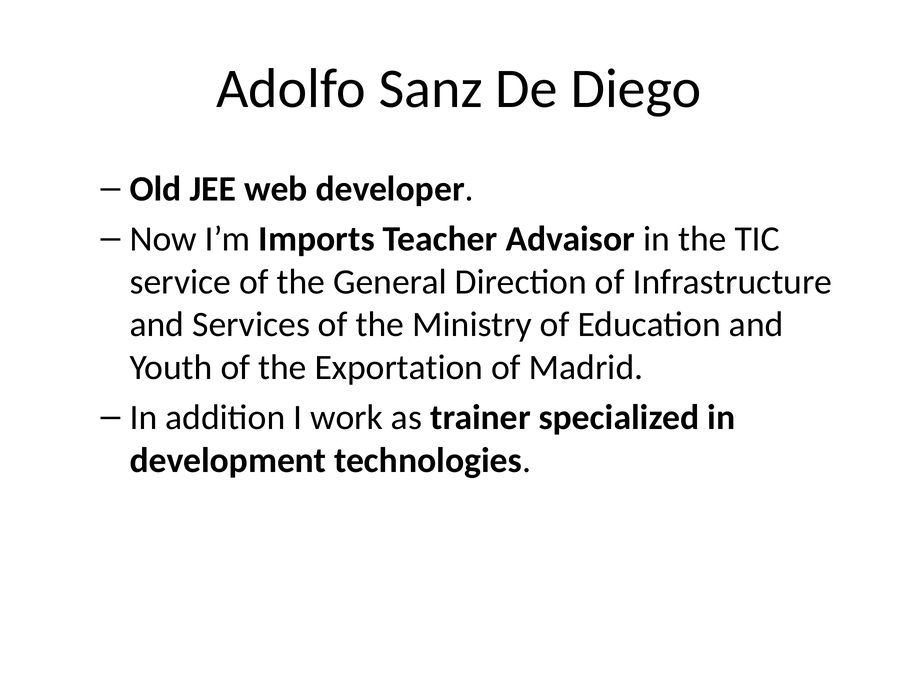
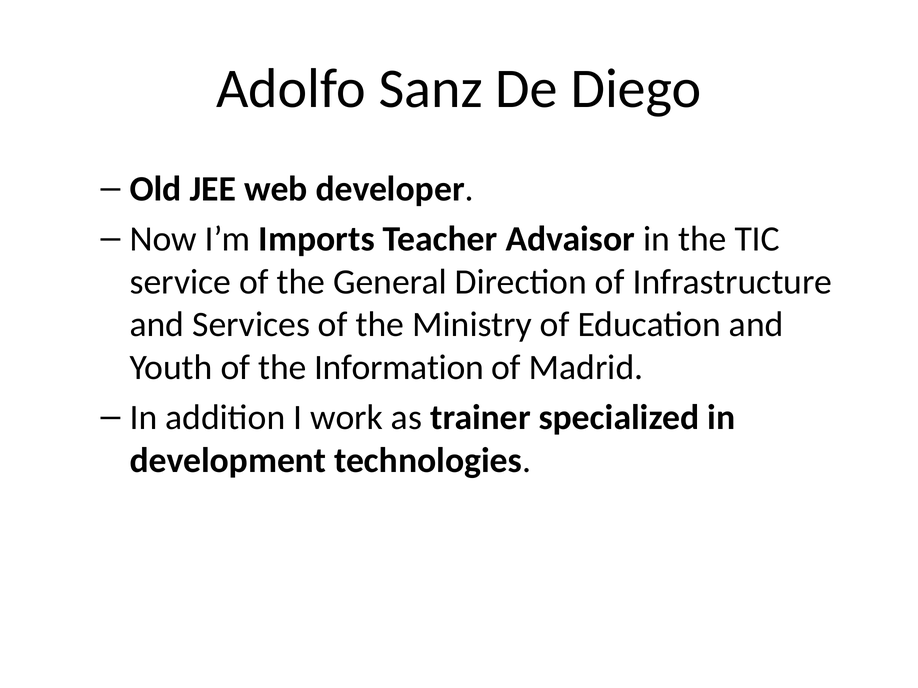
Exportation: Exportation -> Information
